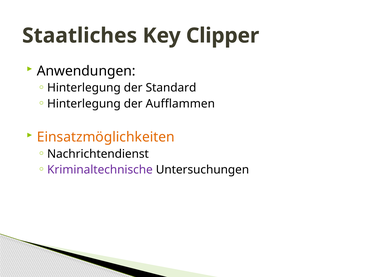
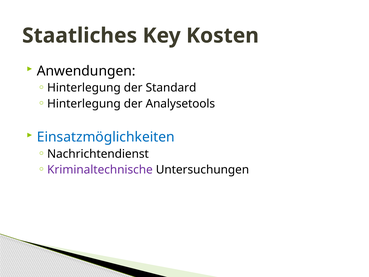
Clipper: Clipper -> Kosten
Aufflammen: Aufflammen -> Analysetools
Einsatzmöglichkeiten colour: orange -> blue
